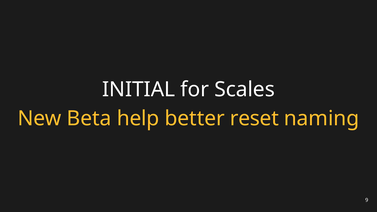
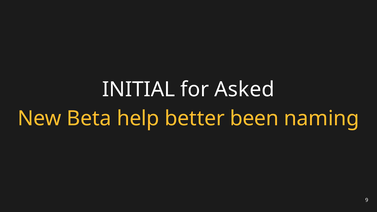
Scales: Scales -> Asked
reset: reset -> been
